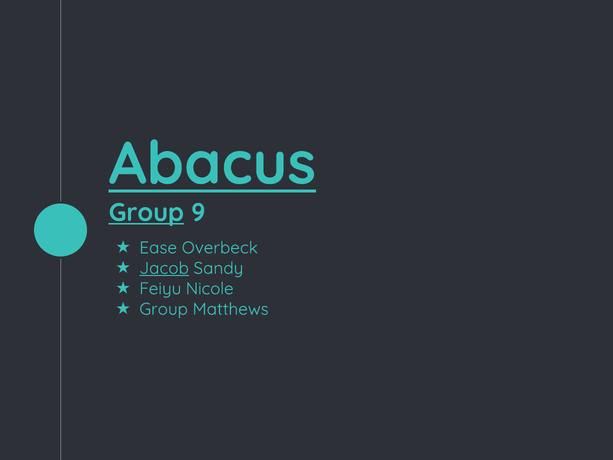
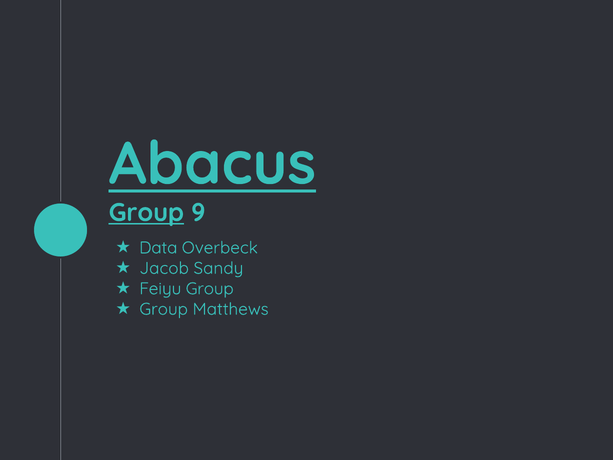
Ease: Ease -> Data
Jacob underline: present -> none
Feiyu Nicole: Nicole -> Group
